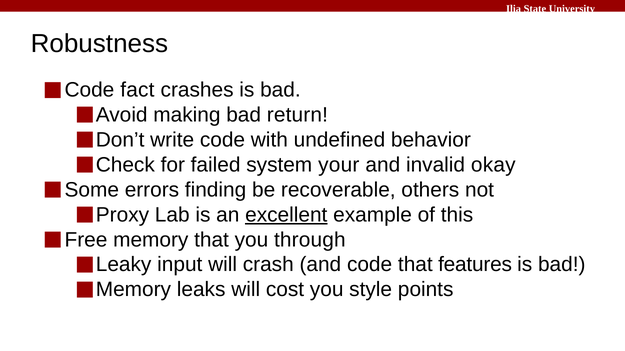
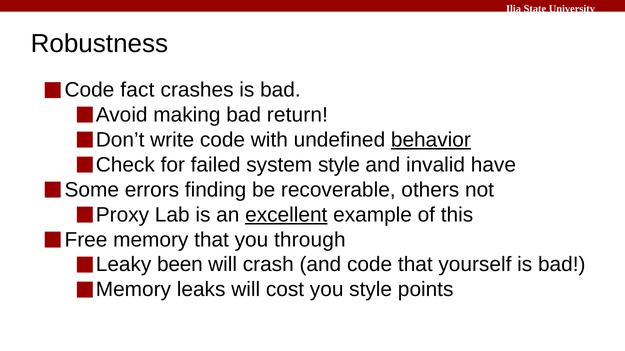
behavior underline: none -> present
system your: your -> style
okay: okay -> have
input: input -> been
features: features -> yourself
